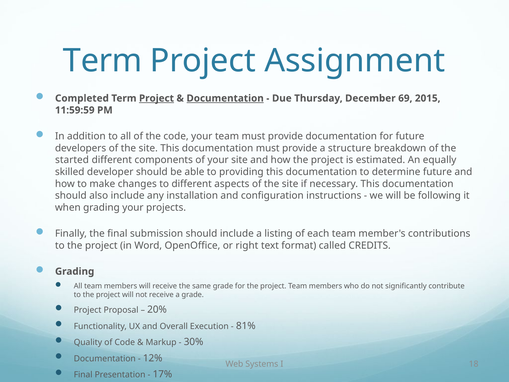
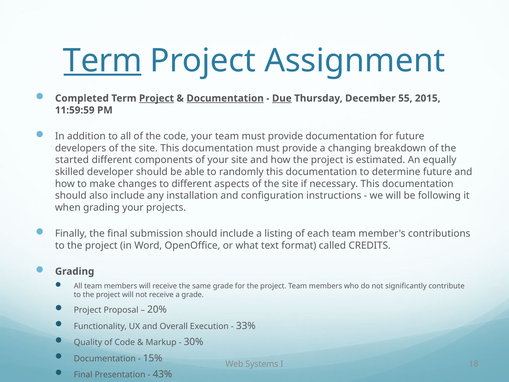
Term at (103, 61) underline: none -> present
Due underline: none -> present
69: 69 -> 55
structure: structure -> changing
providing: providing -> randomly
right: right -> what
81%: 81% -> 33%
12%: 12% -> 15%
17%: 17% -> 43%
